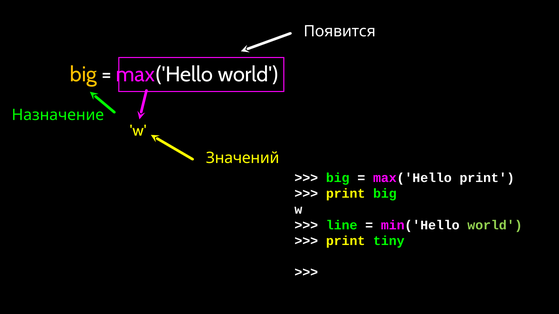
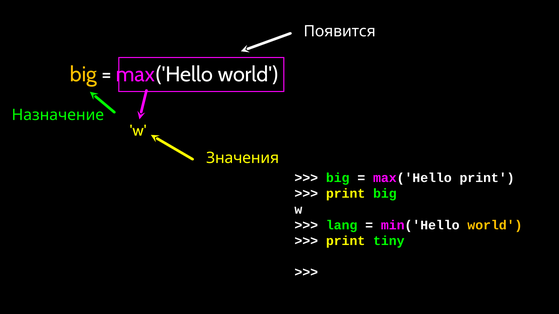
Значений: Значений -> Значения
line: line -> lang
world at (495, 225) colour: light green -> yellow
